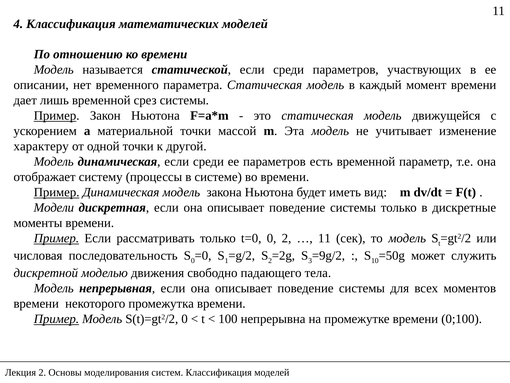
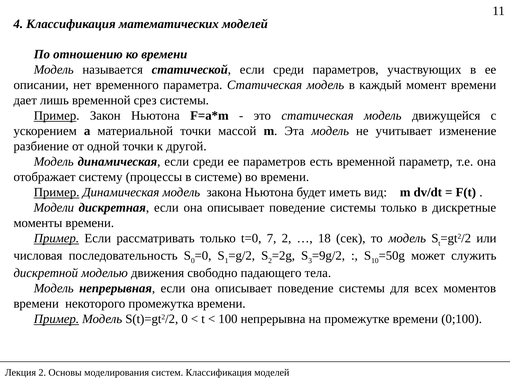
характеру: характеру -> разбиение
t=0 0: 0 -> 7
11 at (324, 238): 11 -> 18
